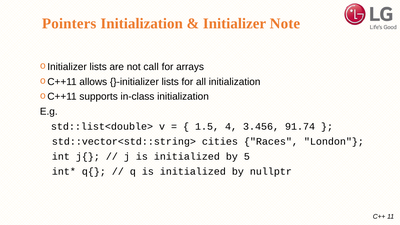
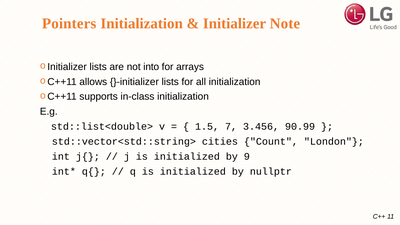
call: call -> into
4: 4 -> 7
91.74: 91.74 -> 90.99
Races: Races -> Count
5: 5 -> 9
